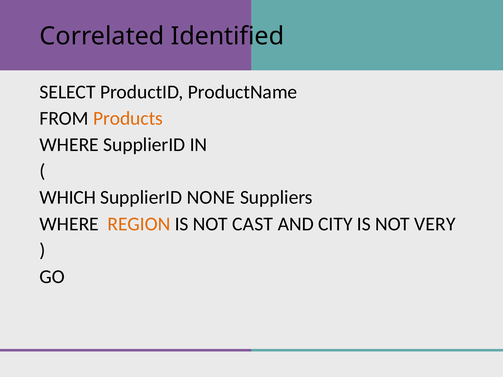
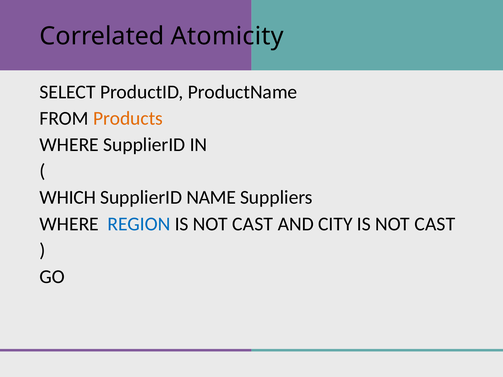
Identified: Identified -> Atomicity
NONE: NONE -> NAME
REGION colour: orange -> blue
CITY IS NOT VERY: VERY -> CAST
